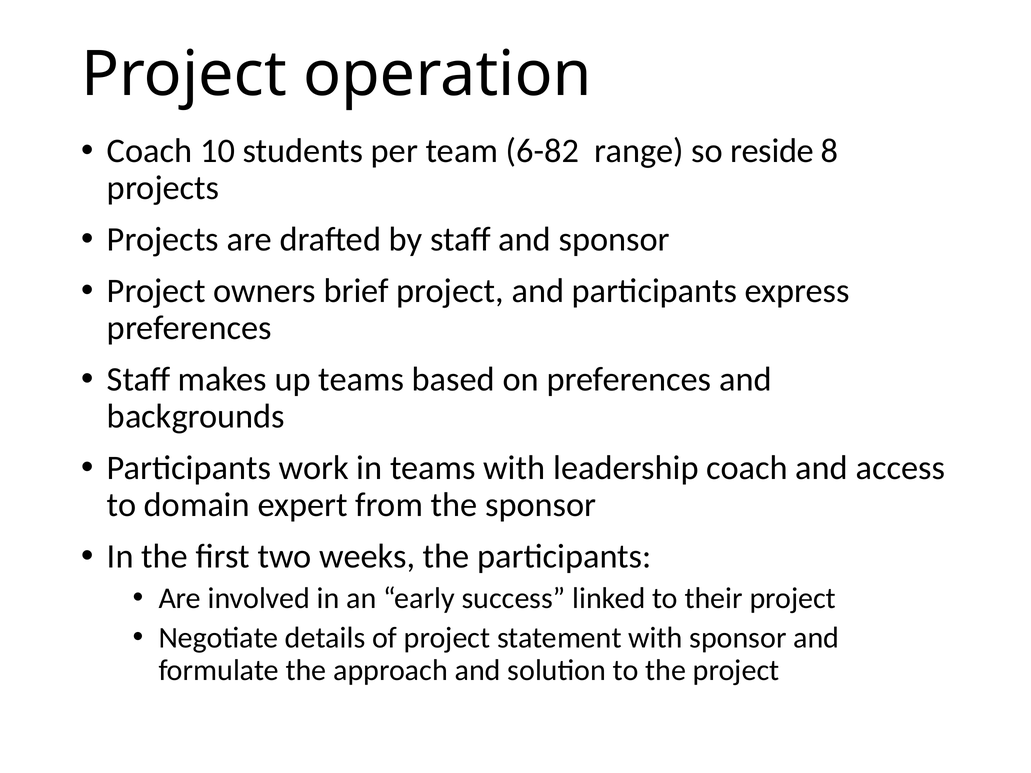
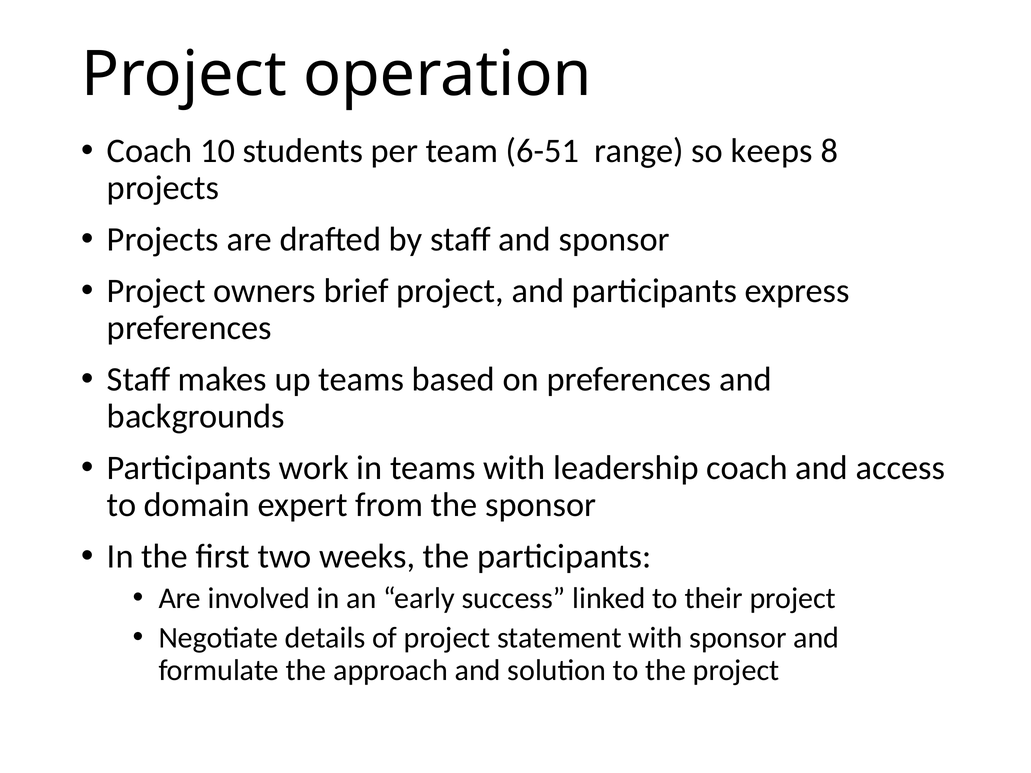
6-82: 6-82 -> 6-51
reside: reside -> keeps
